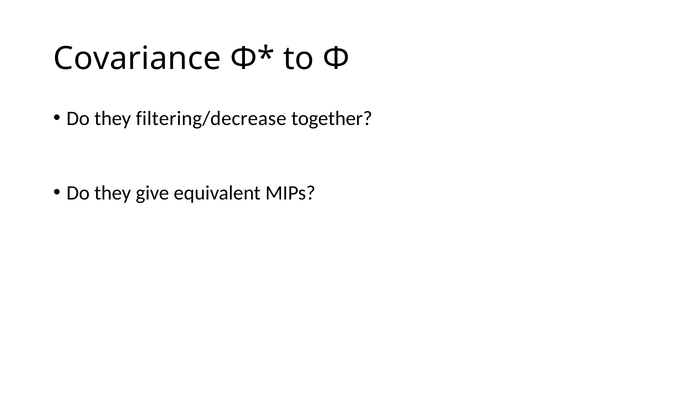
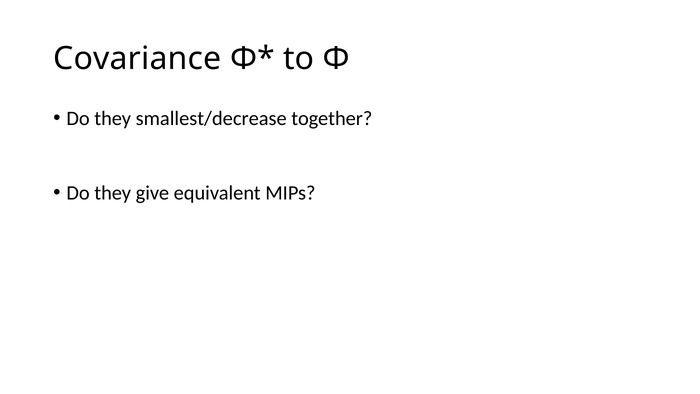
filtering/decrease: filtering/decrease -> smallest/decrease
